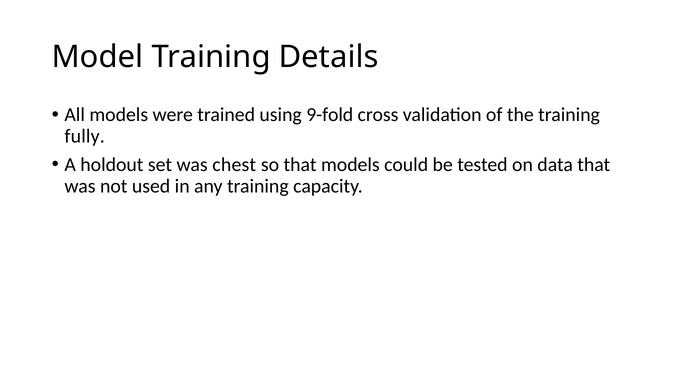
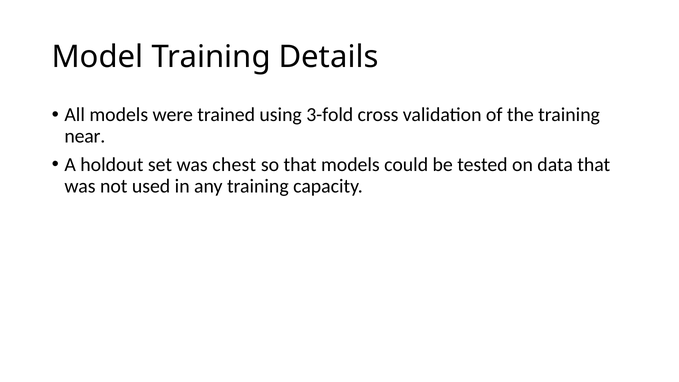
9-fold: 9-fold -> 3-fold
fully: fully -> near
